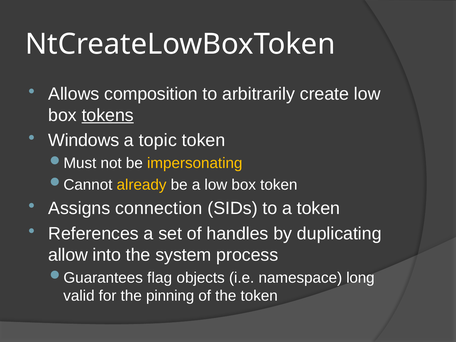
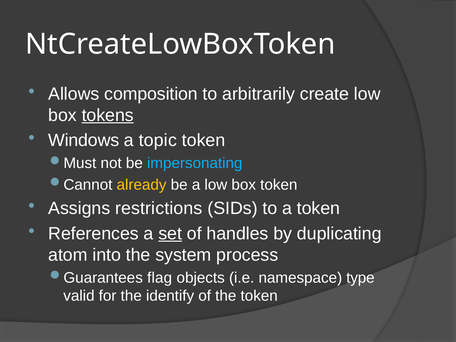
impersonating colour: yellow -> light blue
connection: connection -> restrictions
set underline: none -> present
allow: allow -> atom
long: long -> type
pinning: pinning -> identify
